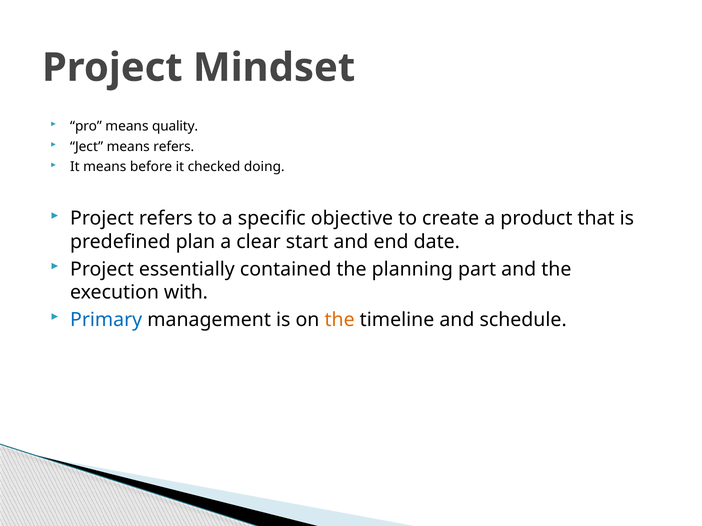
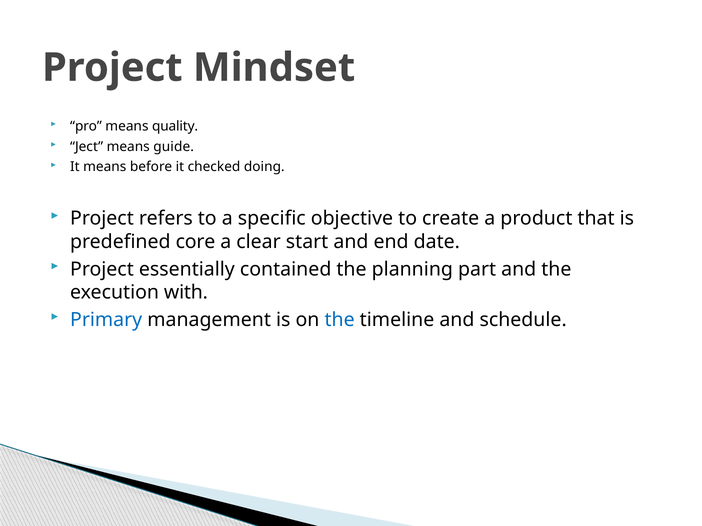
means refers: refers -> guide
plan: plan -> core
the at (340, 320) colour: orange -> blue
